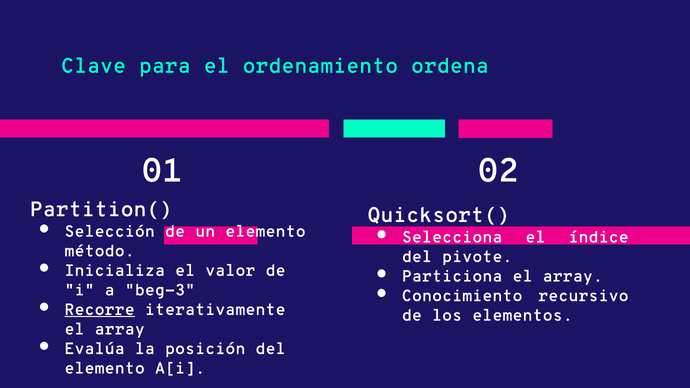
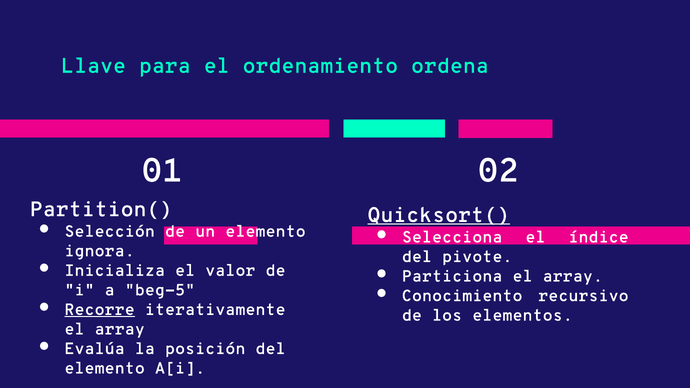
Clave: Clave -> Llave
Quicksort( underline: none -> present
método: método -> ignora
beg-3: beg-3 -> beg-5
